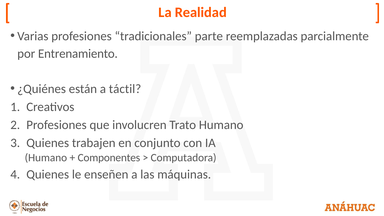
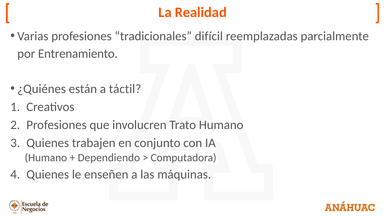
parte: parte -> difícil
Componentes: Componentes -> Dependiendo
